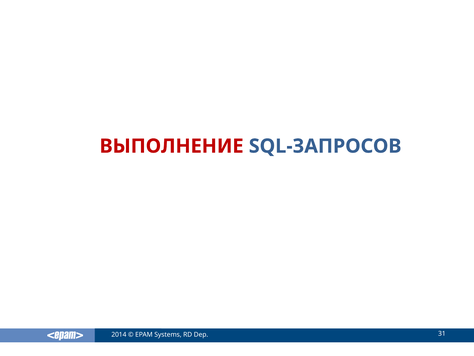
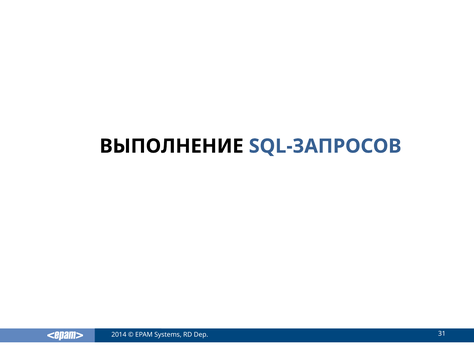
ВЫПОЛНЕНИЕ colour: red -> black
